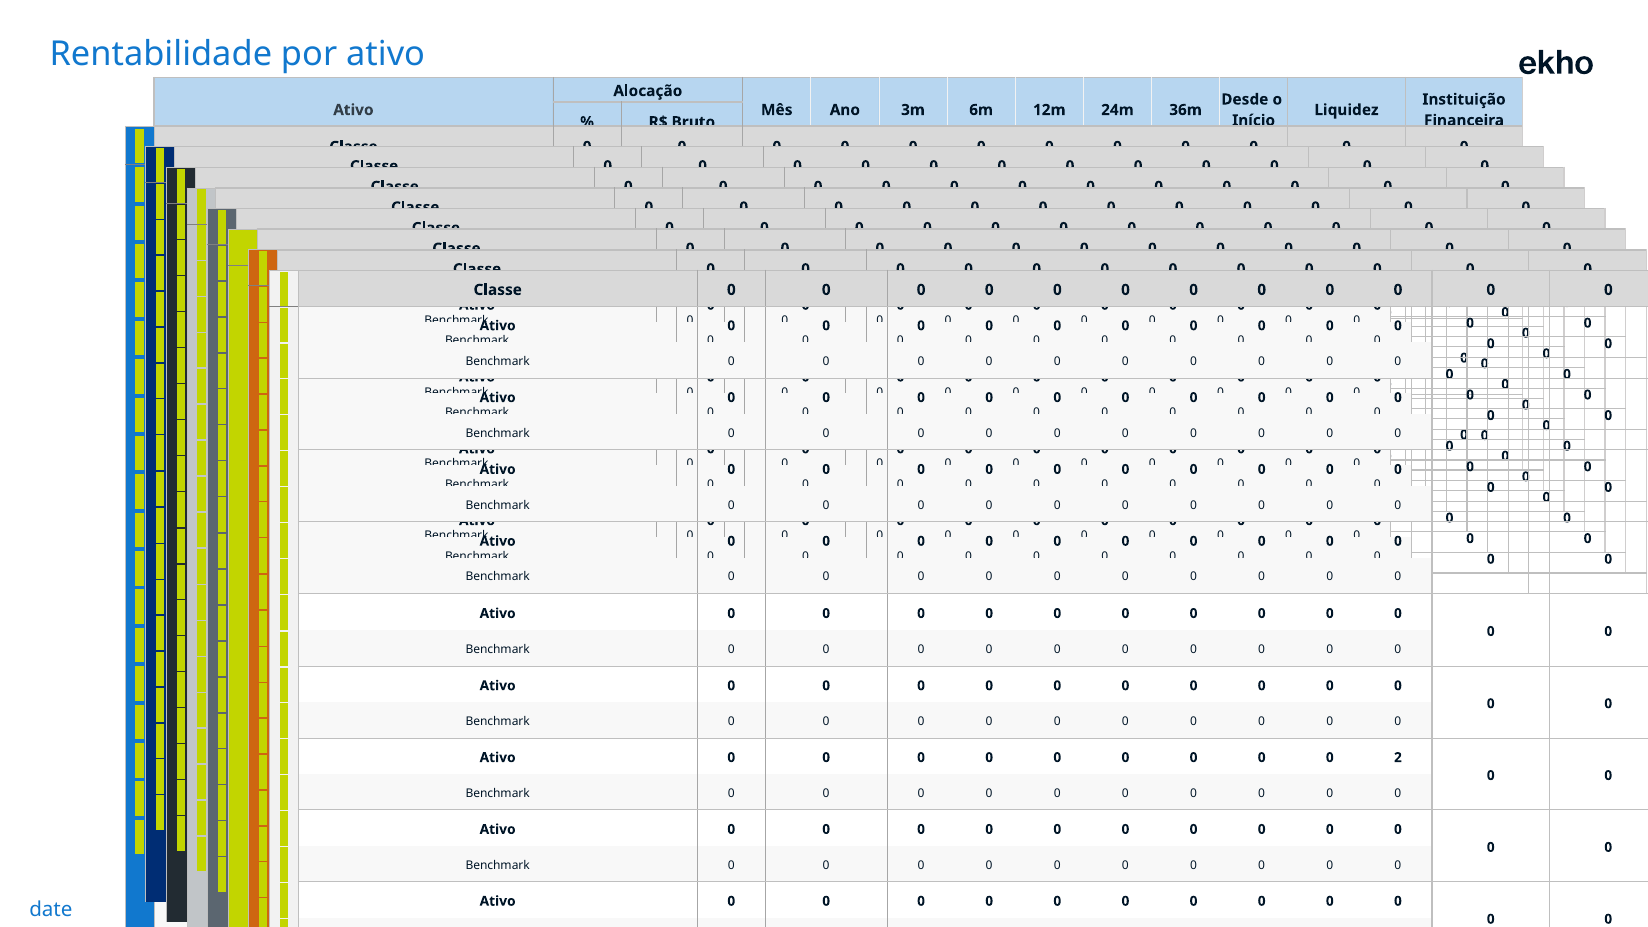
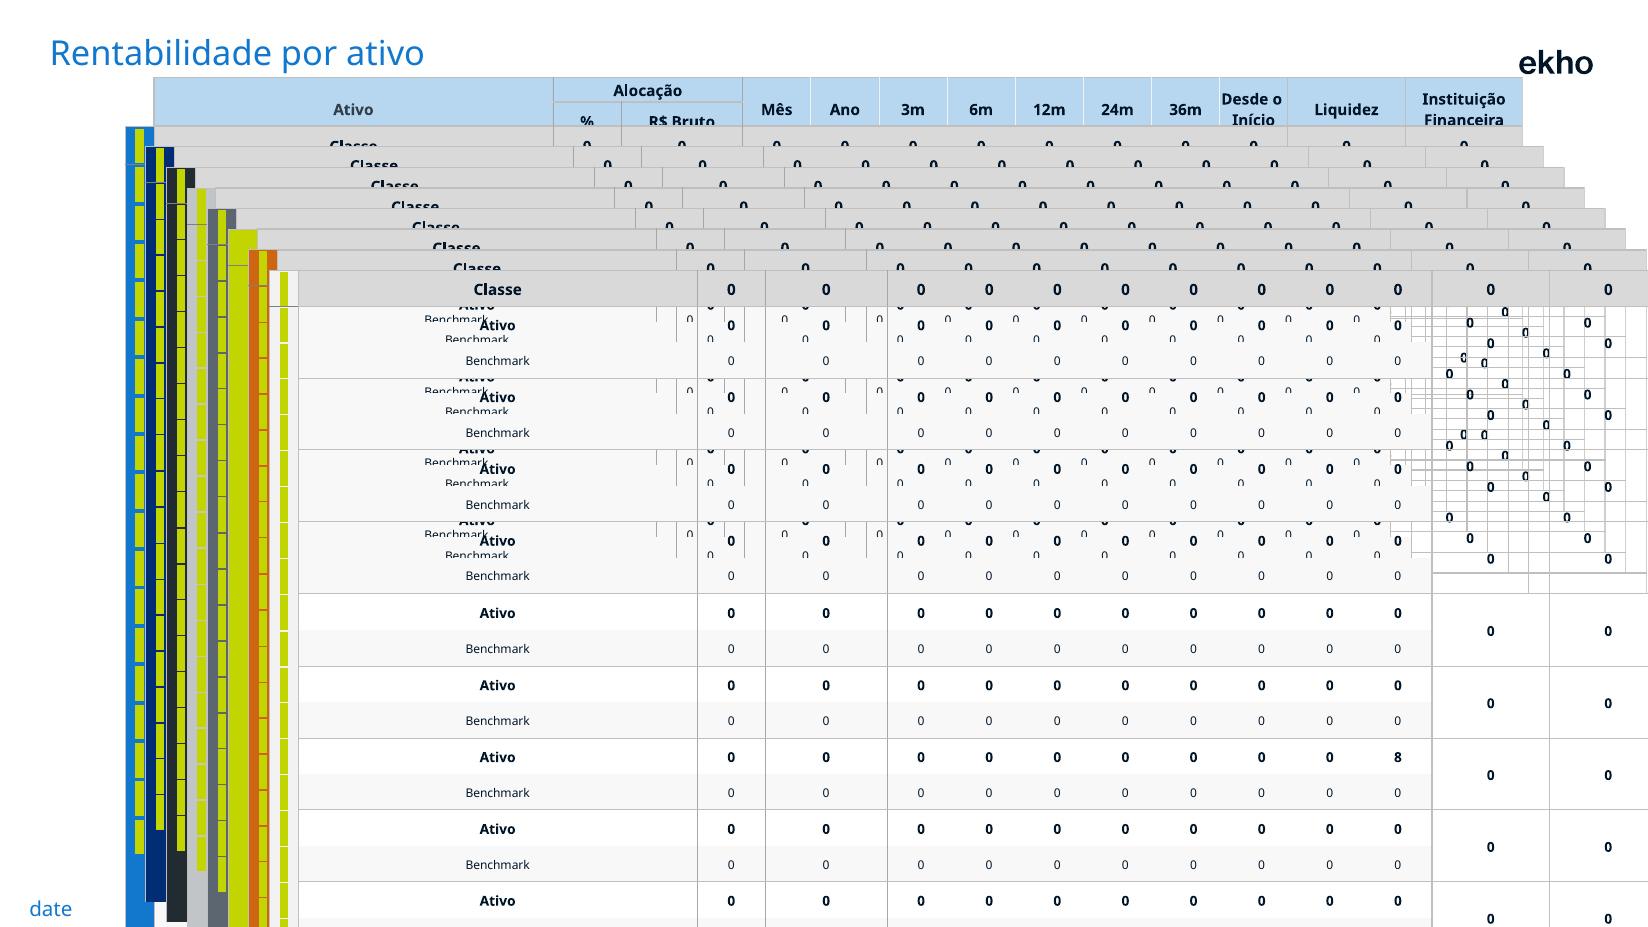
2: 2 -> 8
